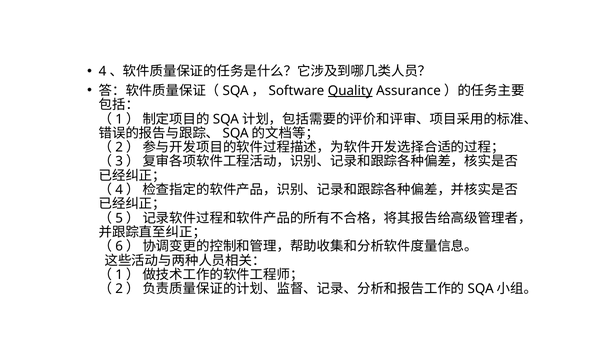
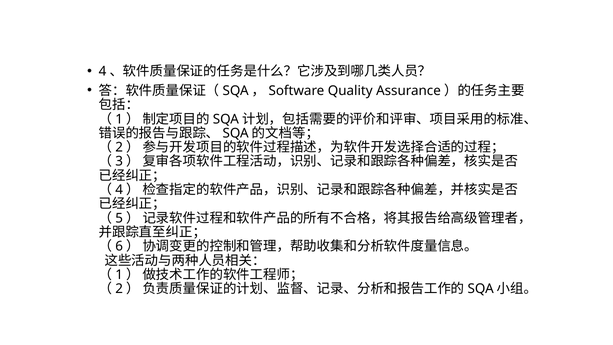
Quality underline: present -> none
